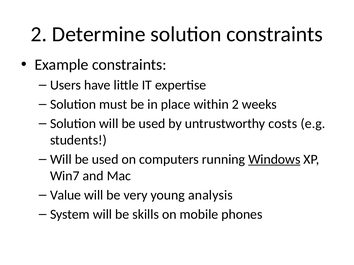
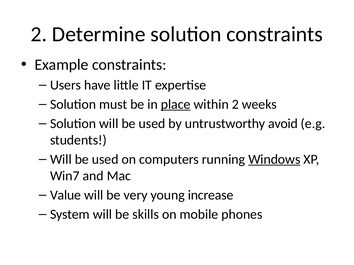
place underline: none -> present
costs: costs -> avoid
analysis: analysis -> increase
